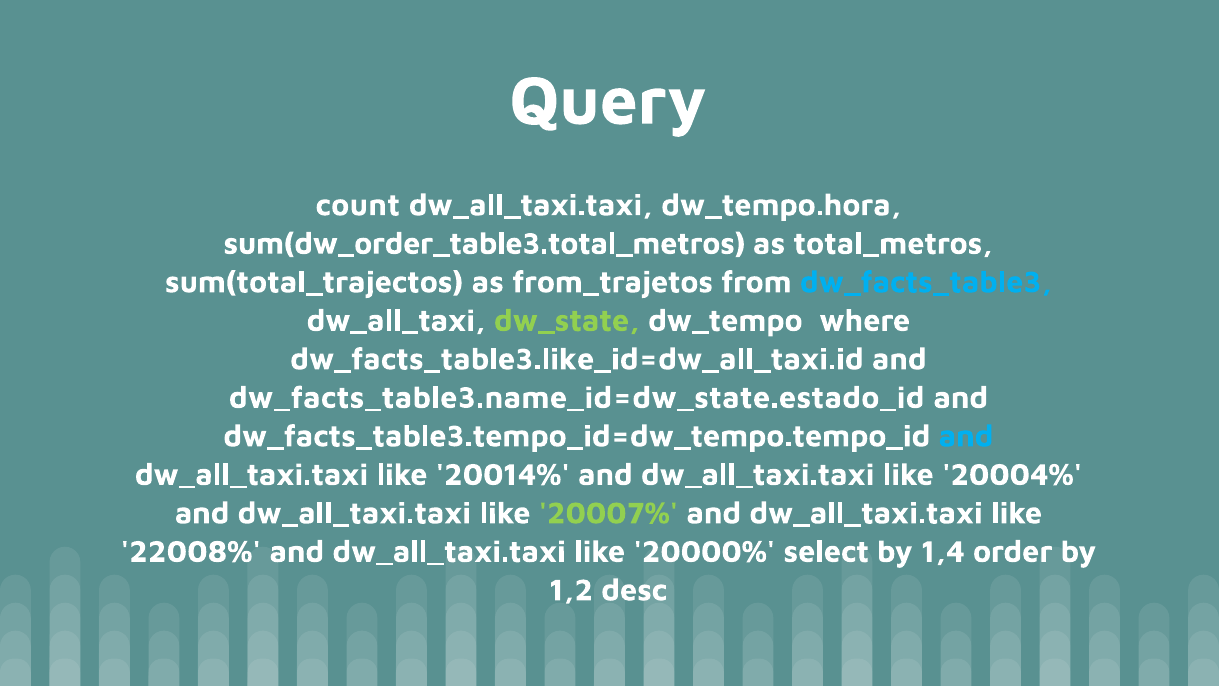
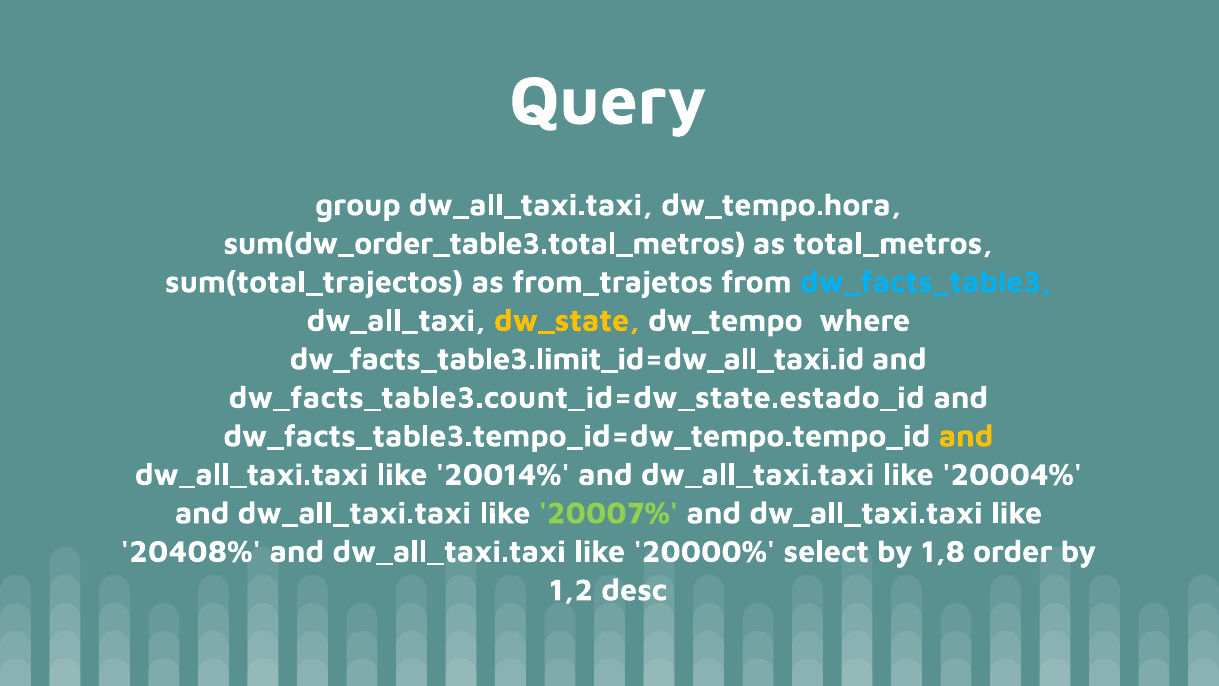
count: count -> group
dw_state colour: light green -> yellow
dw_facts_table3.like_id=dw_all_taxi.id: dw_facts_table3.like_id=dw_all_taxi.id -> dw_facts_table3.limit_id=dw_all_taxi.id
dw_facts_table3.name_id=dw_state.estado_id: dw_facts_table3.name_id=dw_state.estado_id -> dw_facts_table3.count_id=dw_state.estado_id
and at (966, 436) colour: light blue -> yellow
22008%: 22008% -> 20408%
1,4: 1,4 -> 1,8
